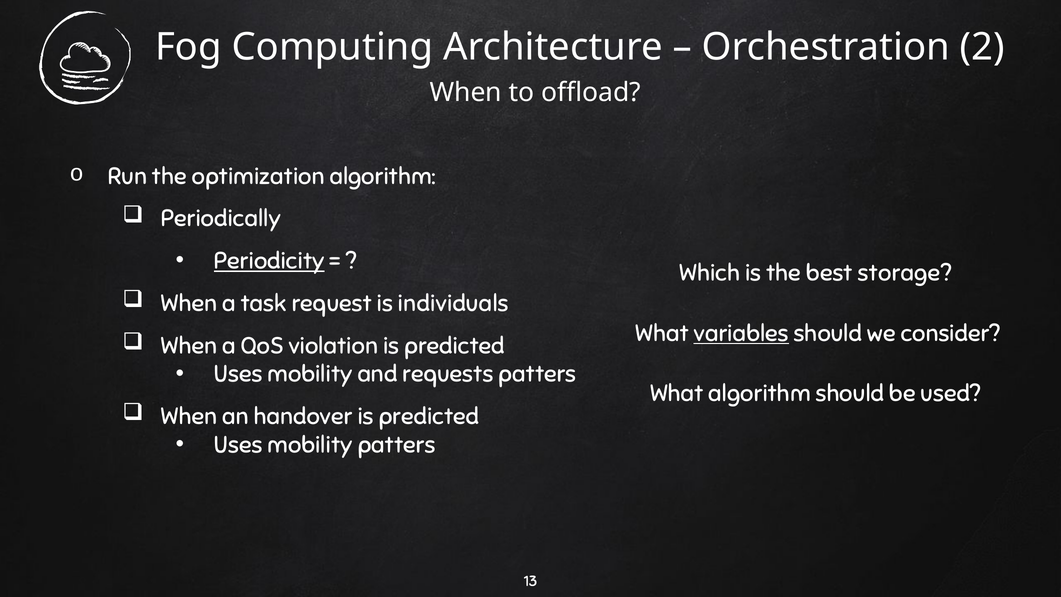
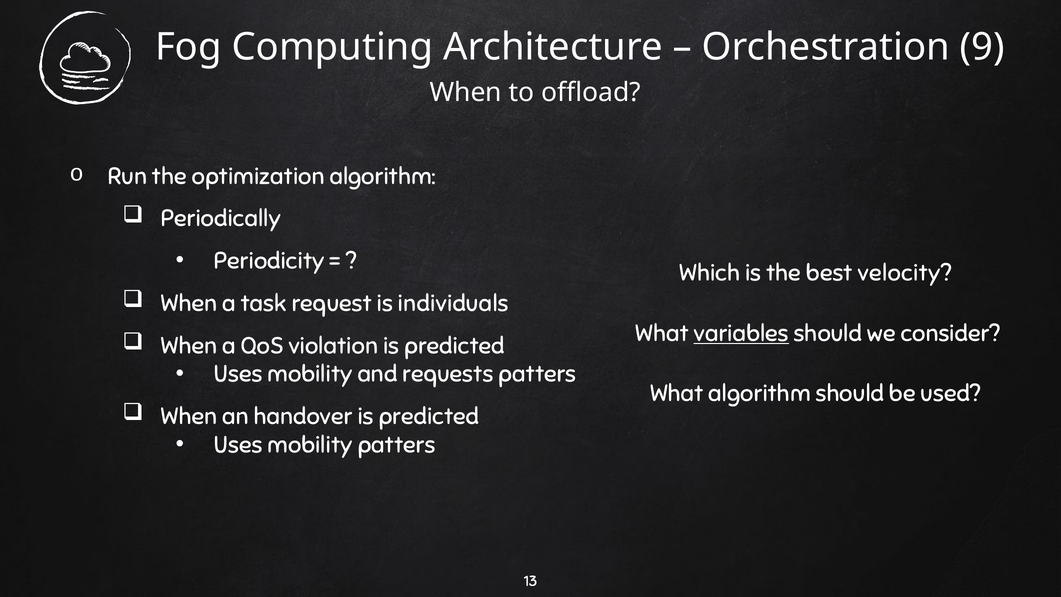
2: 2 -> 9
Periodicity underline: present -> none
storage: storage -> velocity
